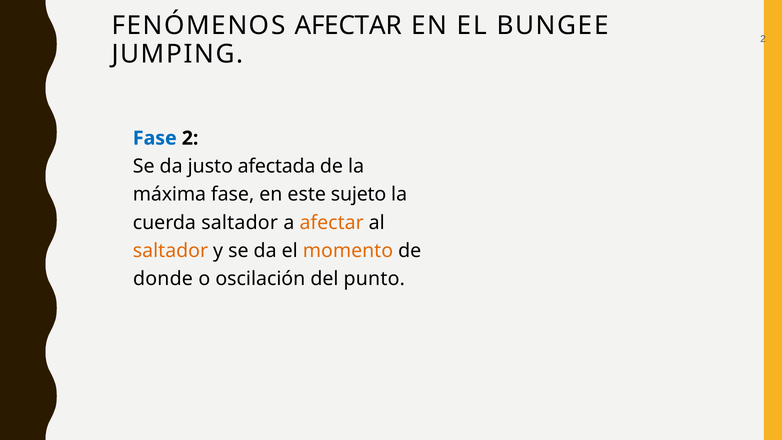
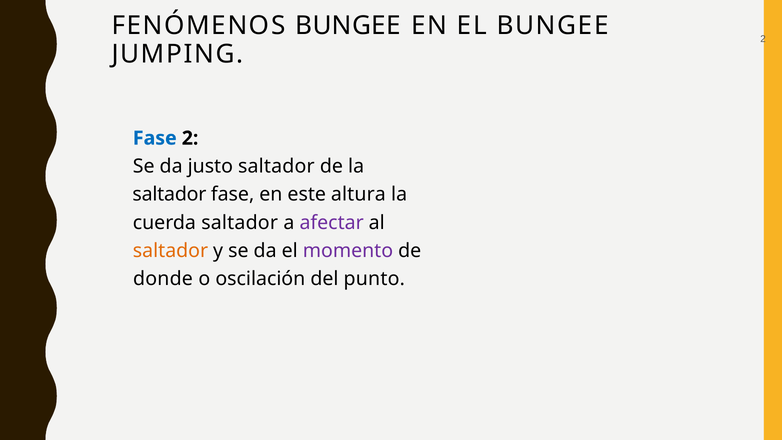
FENÓMENOS AFECTAR: AFECTAR -> BUNGEE
justo afectada: afectada -> saltador
máxima at (169, 194): máxima -> saltador
sujeto: sujeto -> altura
afectar at (332, 223) colour: orange -> purple
momento colour: orange -> purple
